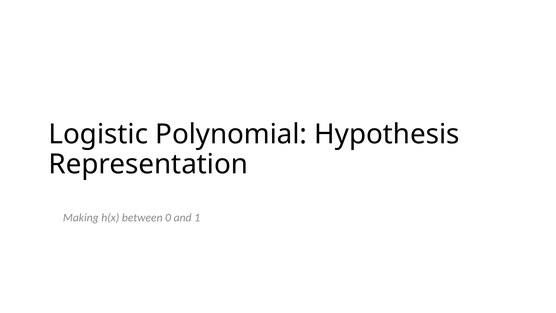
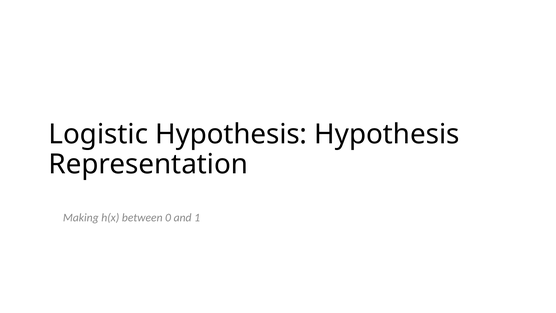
Logistic Polynomial: Polynomial -> Hypothesis
